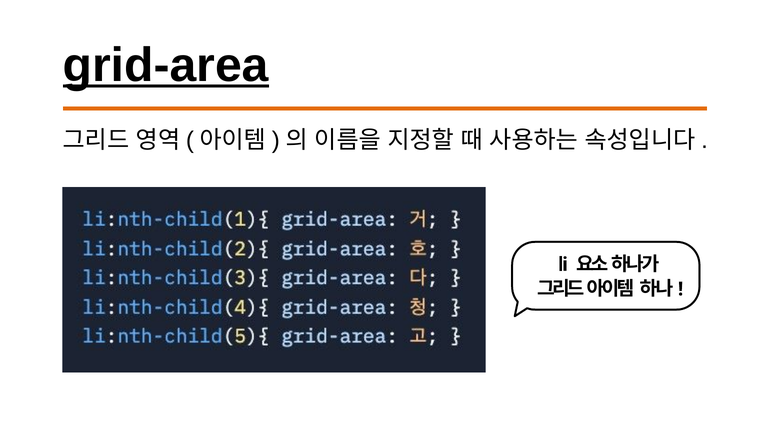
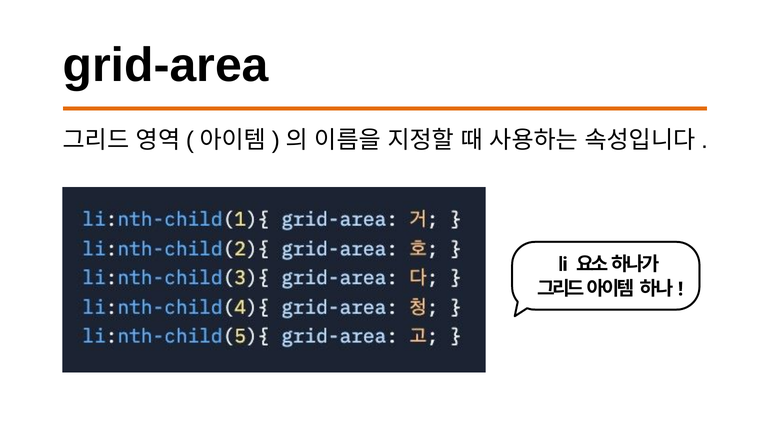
grid-area underline: present -> none
